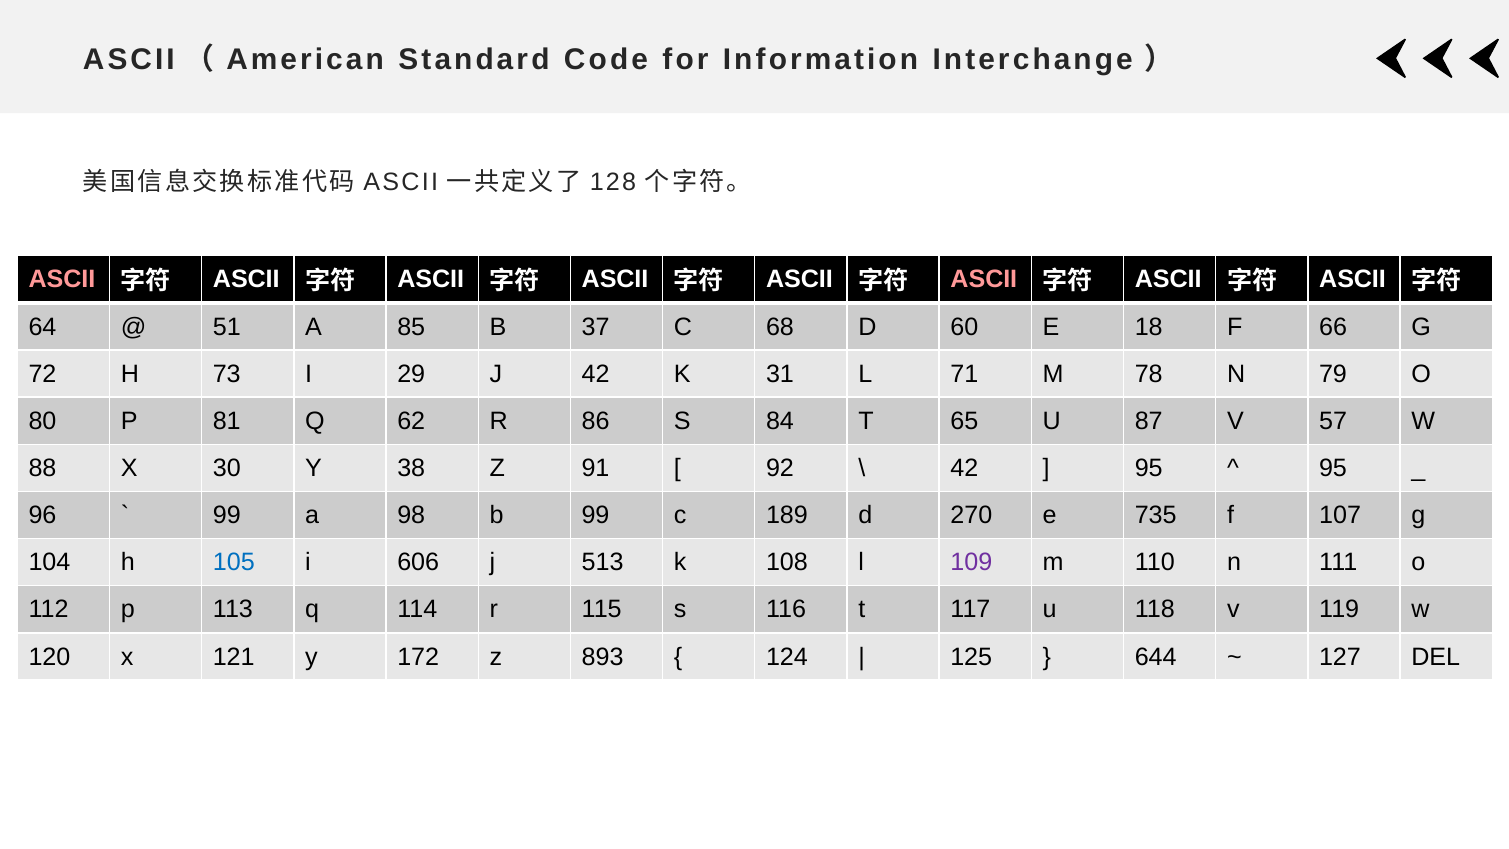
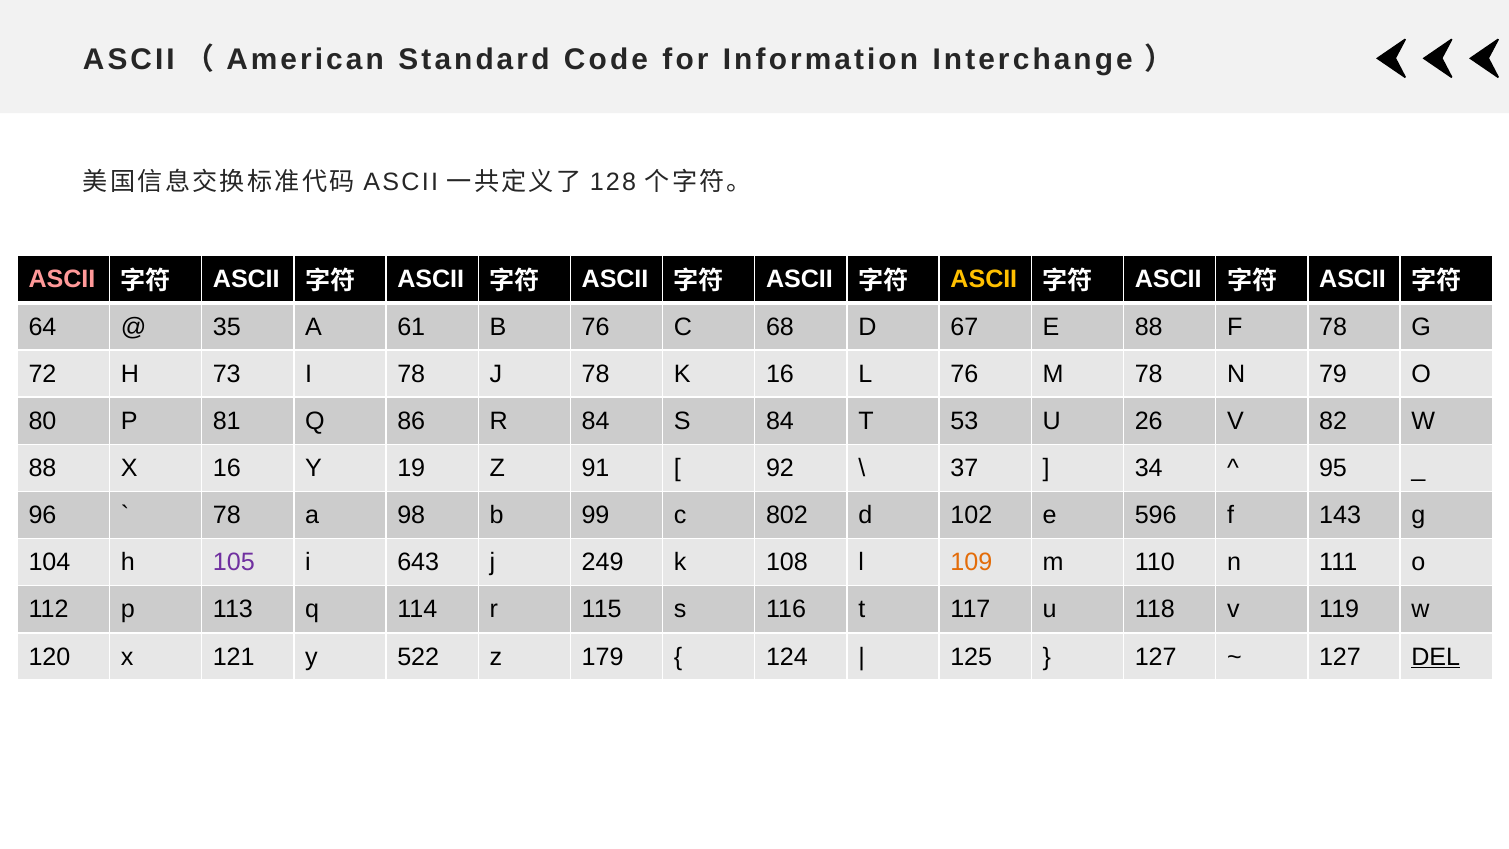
ASCII at (984, 279) colour: pink -> yellow
51: 51 -> 35
85: 85 -> 61
B 37: 37 -> 76
60: 60 -> 67
E 18: 18 -> 88
F 66: 66 -> 78
I 29: 29 -> 78
J 42: 42 -> 78
K 31: 31 -> 16
L 71: 71 -> 76
62: 62 -> 86
R 86: 86 -> 84
65: 65 -> 53
87: 87 -> 26
57: 57 -> 82
X 30: 30 -> 16
38: 38 -> 19
42 at (964, 468): 42 -> 37
95 at (1149, 468): 95 -> 34
99 at (227, 515): 99 -> 78
189: 189 -> 802
270: 270 -> 102
735: 735 -> 596
107: 107 -> 143
105 colour: blue -> purple
606: 606 -> 643
513: 513 -> 249
109 colour: purple -> orange
172: 172 -> 522
893: 893 -> 179
644 at (1156, 657): 644 -> 127
DEL underline: none -> present
